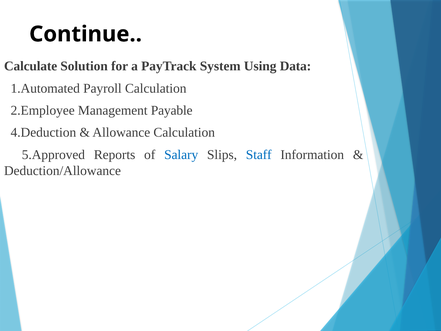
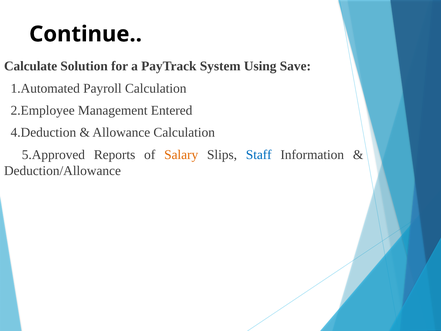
Data: Data -> Save
Payable: Payable -> Entered
Salary colour: blue -> orange
